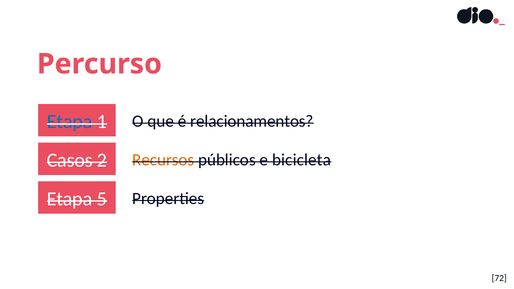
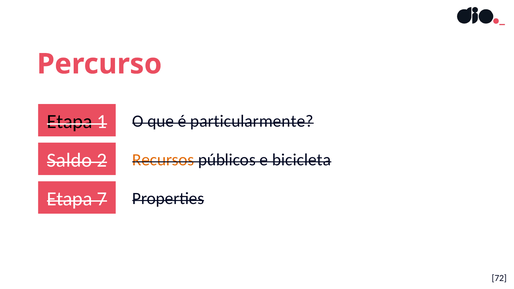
Etapa at (70, 122) colour: blue -> black
relacionamentos: relacionamentos -> particularmente
Casos: Casos -> Saldo
5: 5 -> 7
